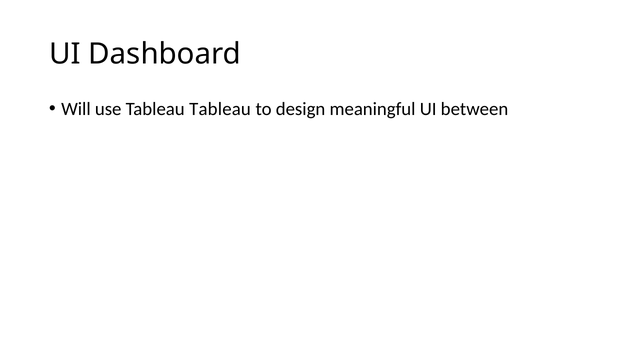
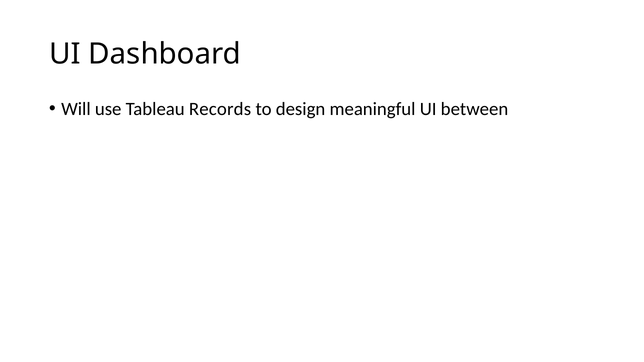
Tableau Tableau: Tableau -> Records
